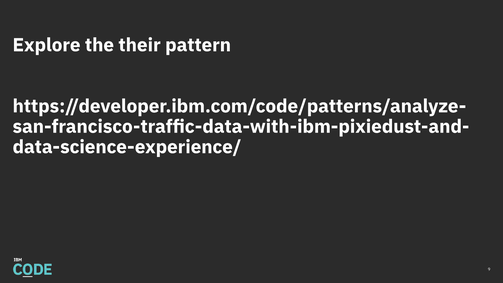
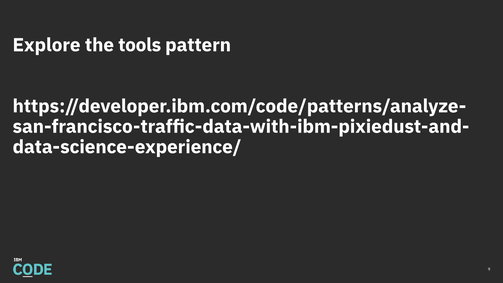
their: their -> tools
